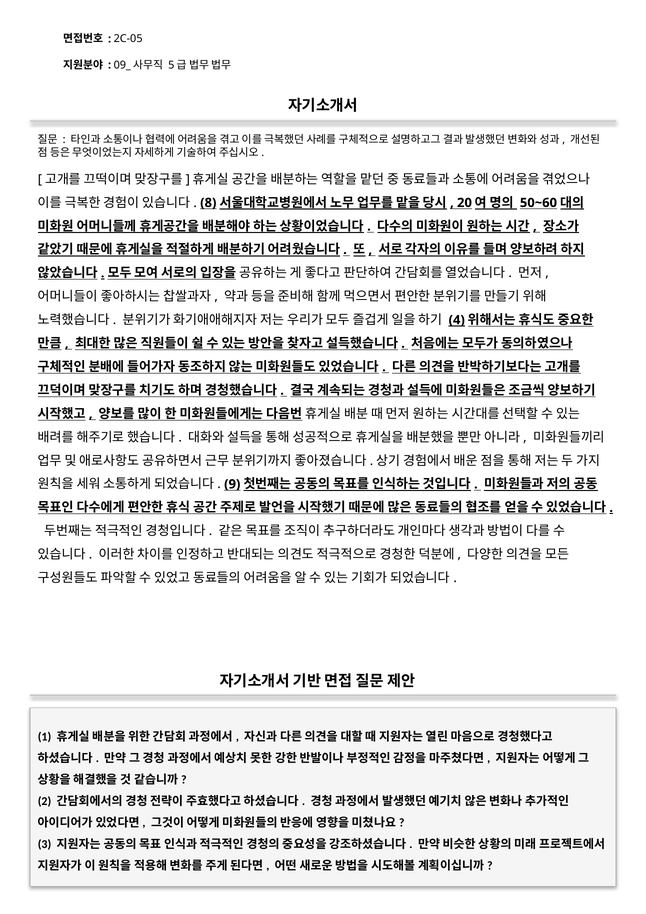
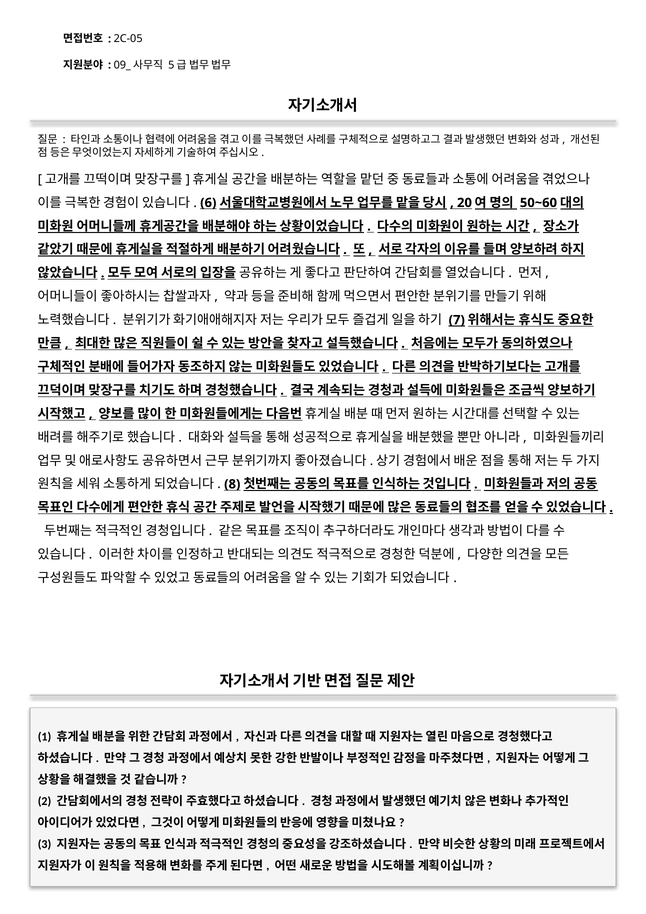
8: 8 -> 6
4: 4 -> 7
9: 9 -> 8
